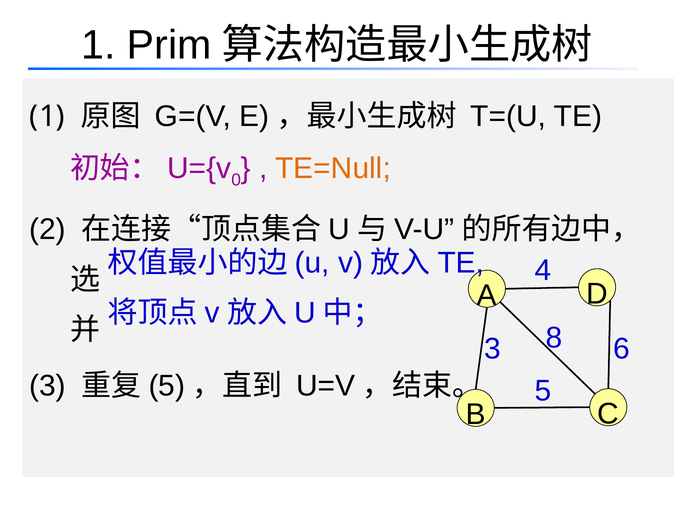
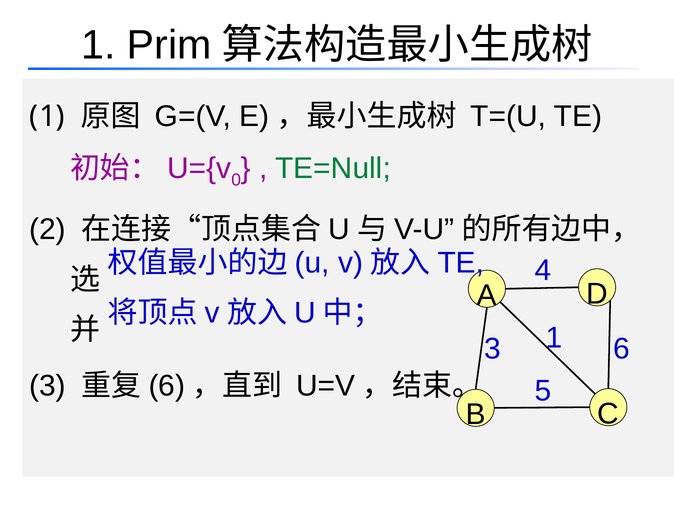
TE=Null colour: orange -> green
3 8: 8 -> 1
5 at (167, 386): 5 -> 6
